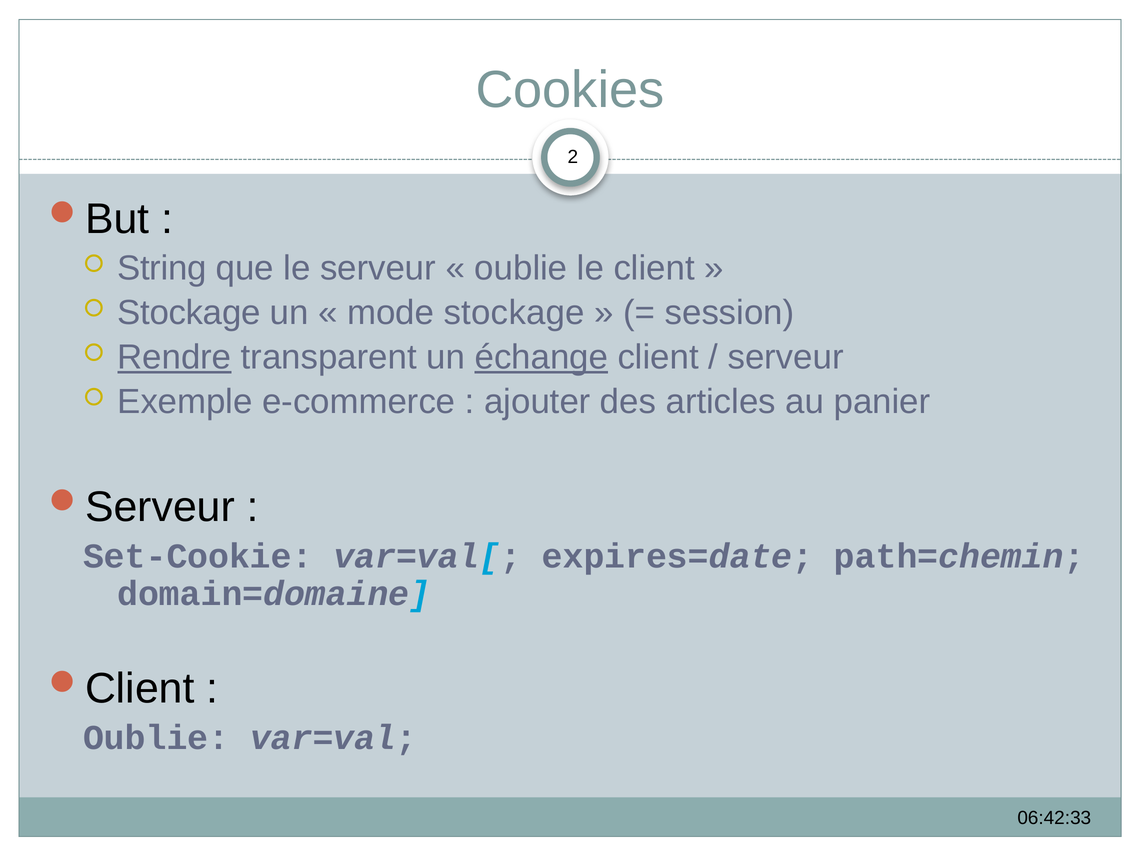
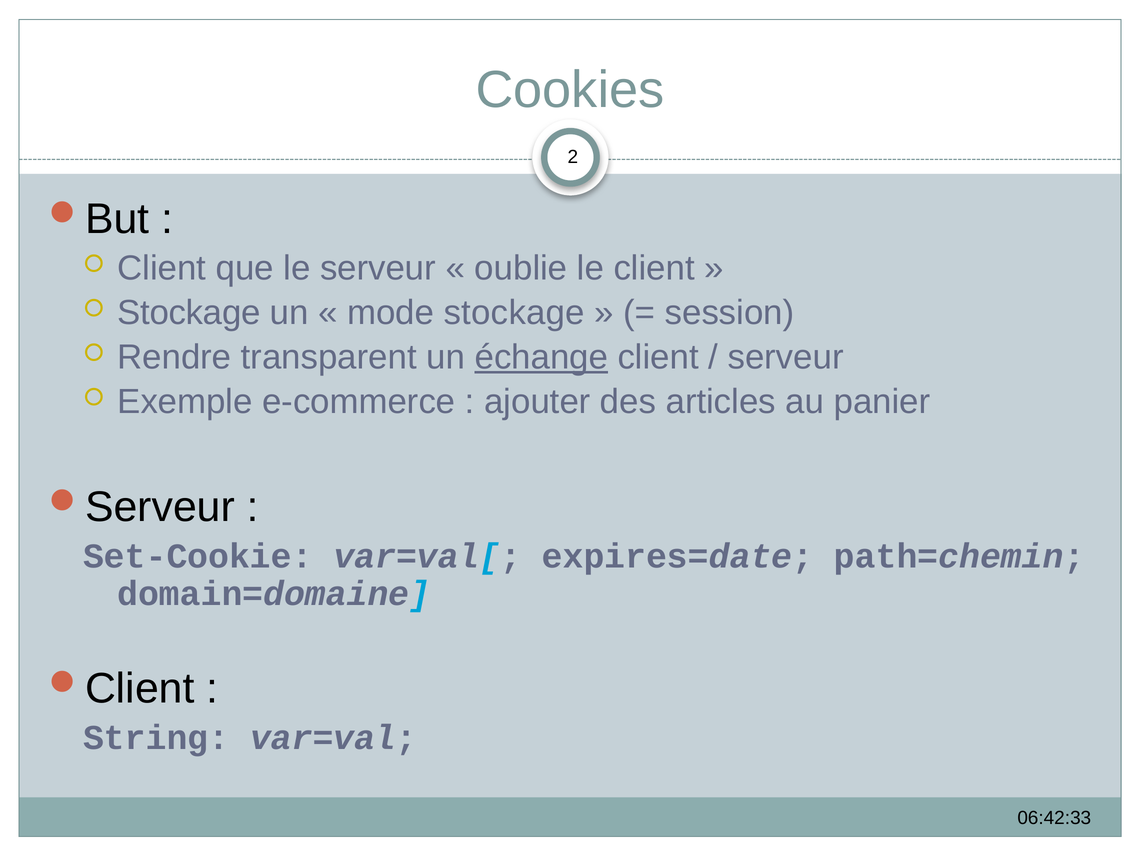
String at (162, 268): String -> Client
Rendre underline: present -> none
Oublie at (156, 737): Oublie -> String
